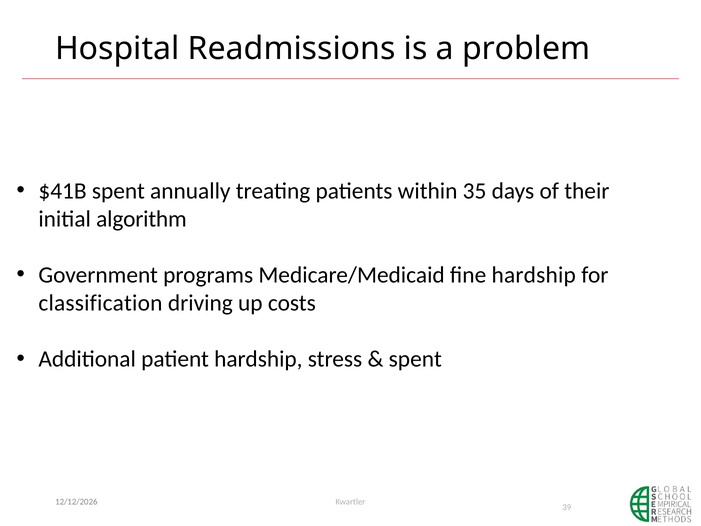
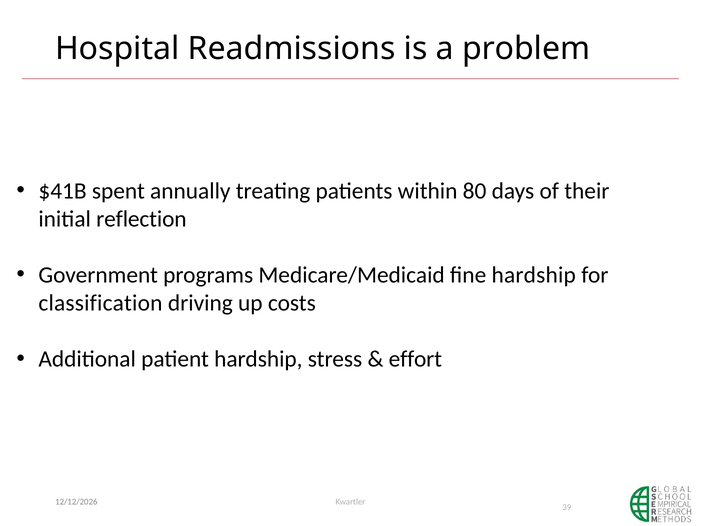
35: 35 -> 80
algorithm: algorithm -> reflection
spent at (415, 359): spent -> effort
